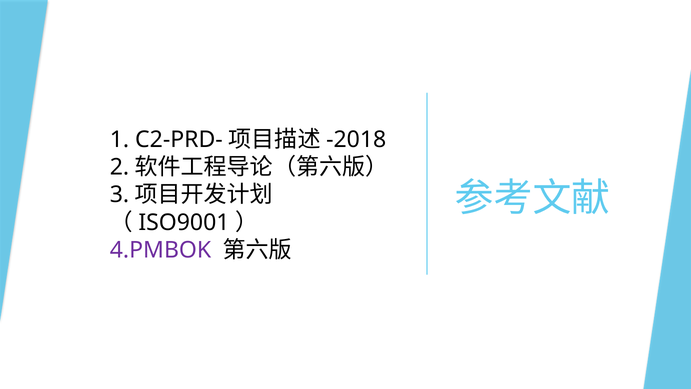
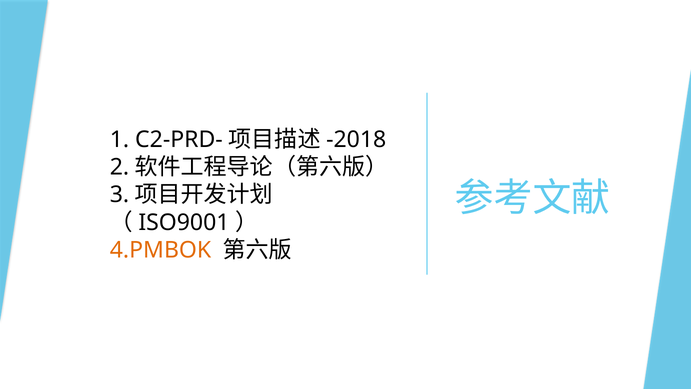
4.PMBOK colour: purple -> orange
